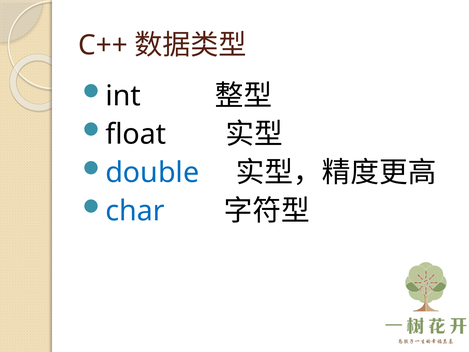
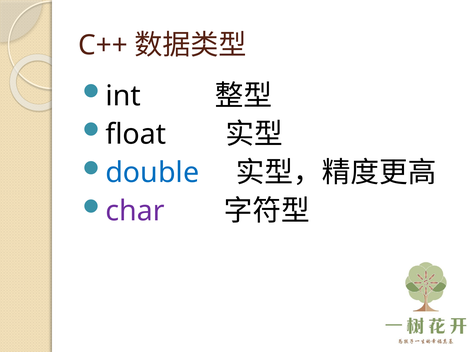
char colour: blue -> purple
